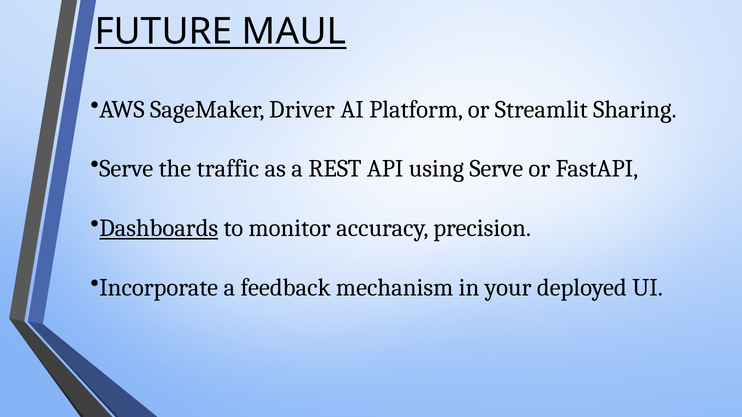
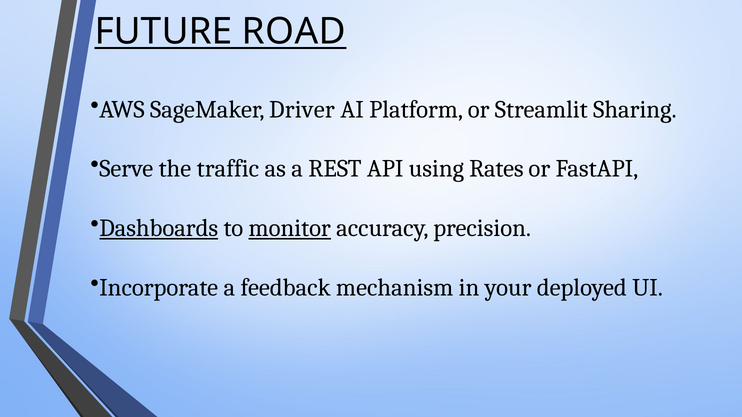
MAUL: MAUL -> ROAD
using Serve: Serve -> Rates
monitor underline: none -> present
